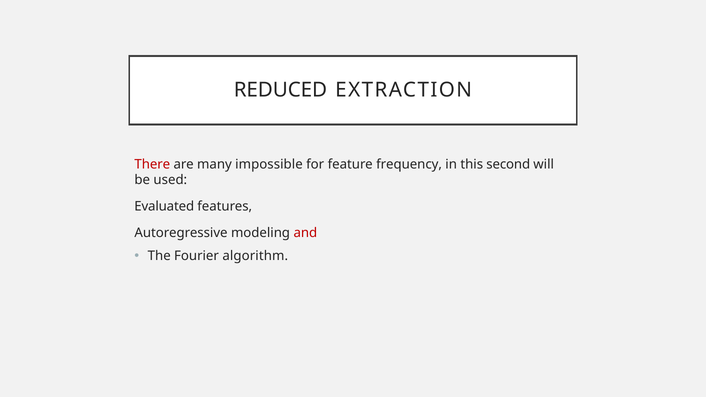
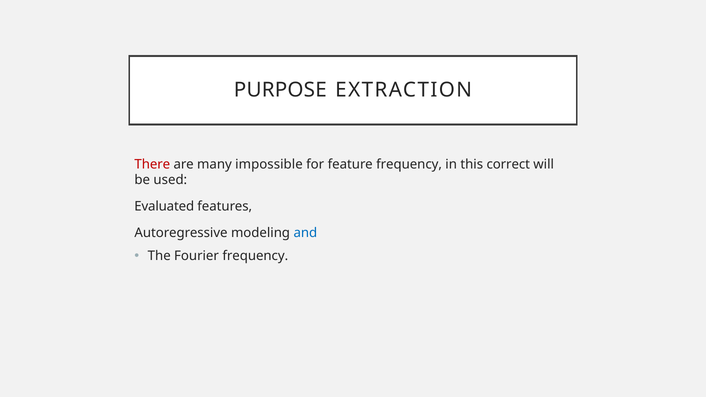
REDUCED: REDUCED -> PURPOSE
second: second -> correct
and colour: red -> blue
Fourier algorithm: algorithm -> frequency
